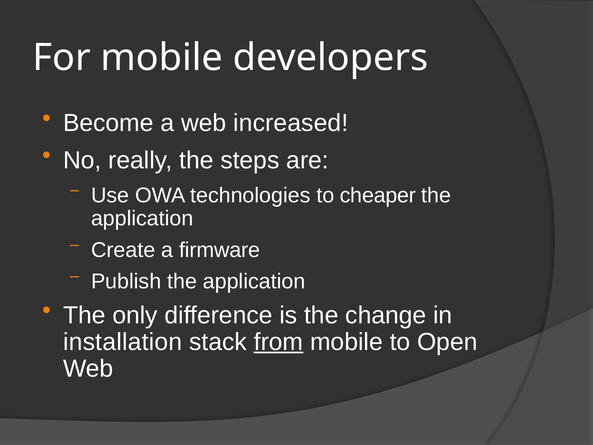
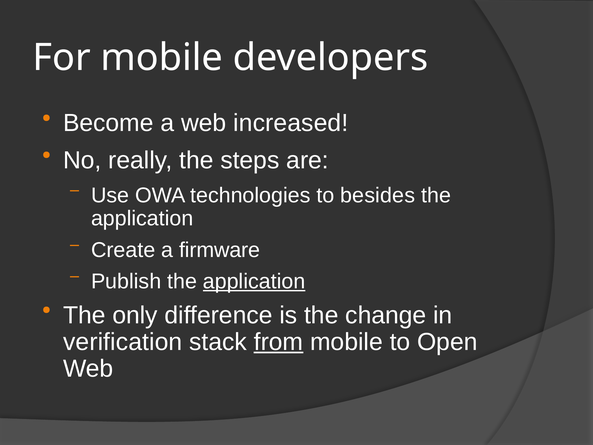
cheaper: cheaper -> besides
application at (254, 281) underline: none -> present
installation: installation -> verification
